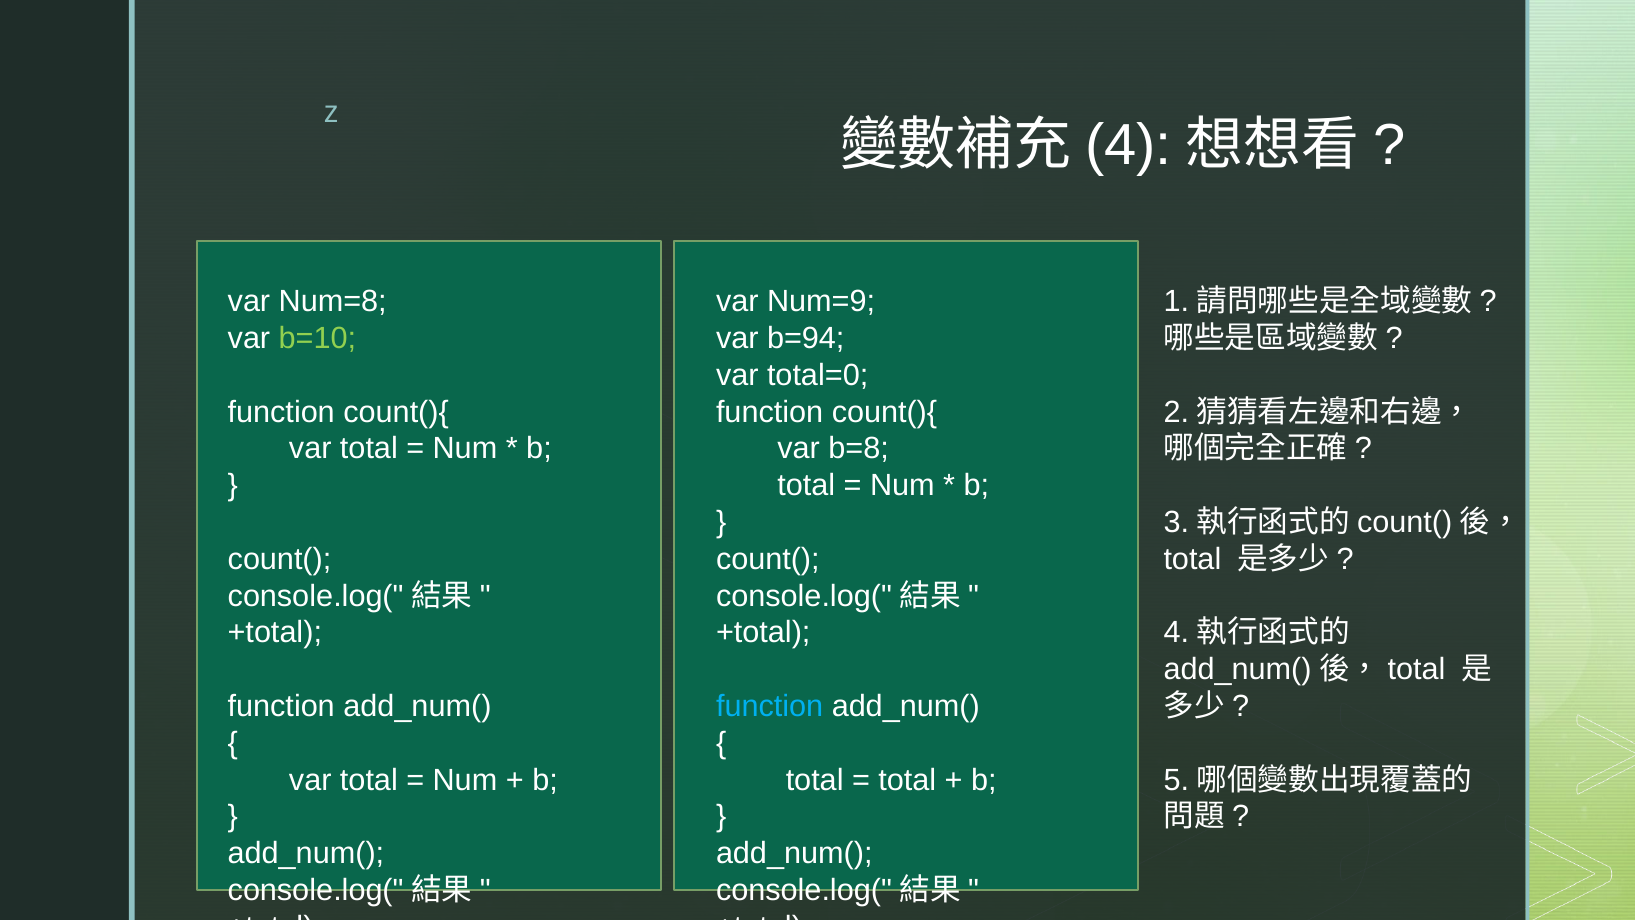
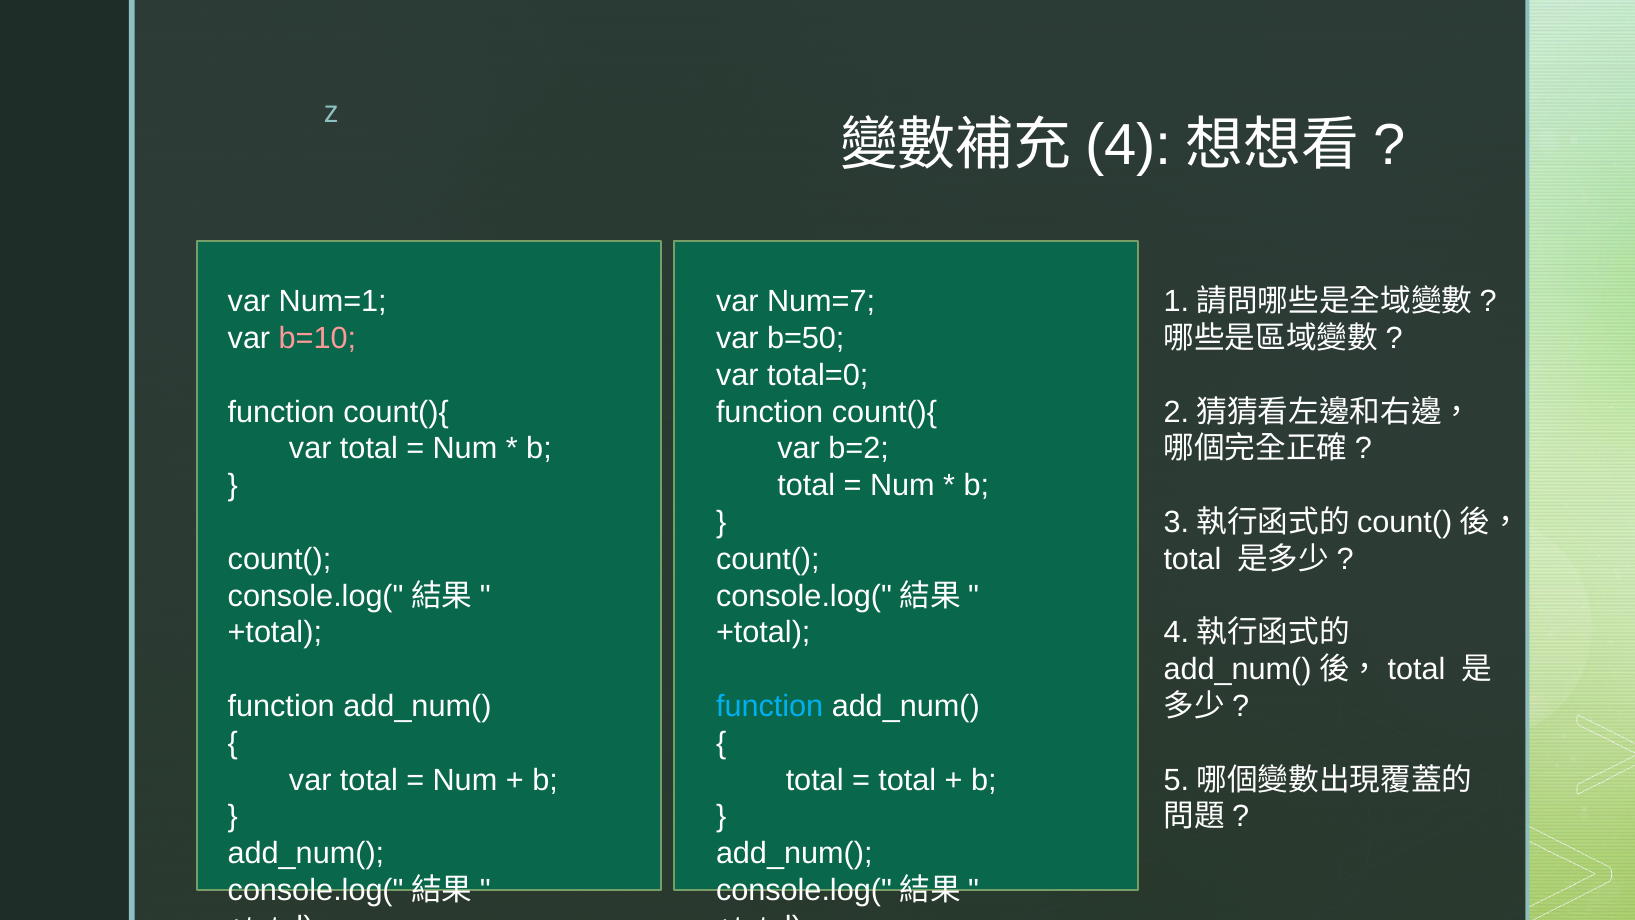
Num=8: Num=8 -> Num=1
Num=9: Num=9 -> Num=7
b=10 colour: light green -> pink
b=94: b=94 -> b=50
b=8: b=8 -> b=2
